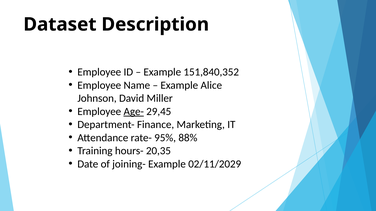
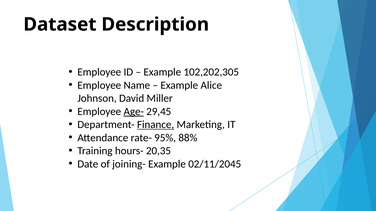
151,840,352: 151,840,352 -> 102,202,305
Finance underline: none -> present
02/11/2029: 02/11/2029 -> 02/11/2045
